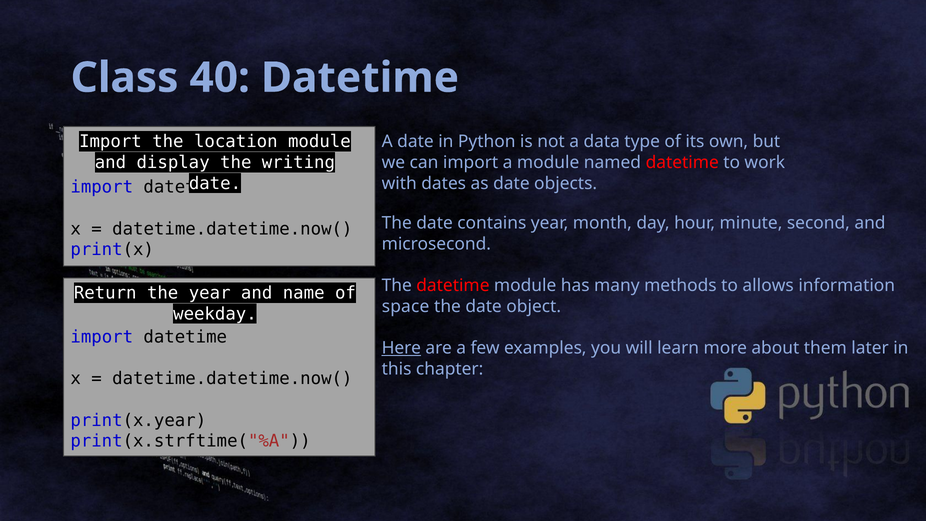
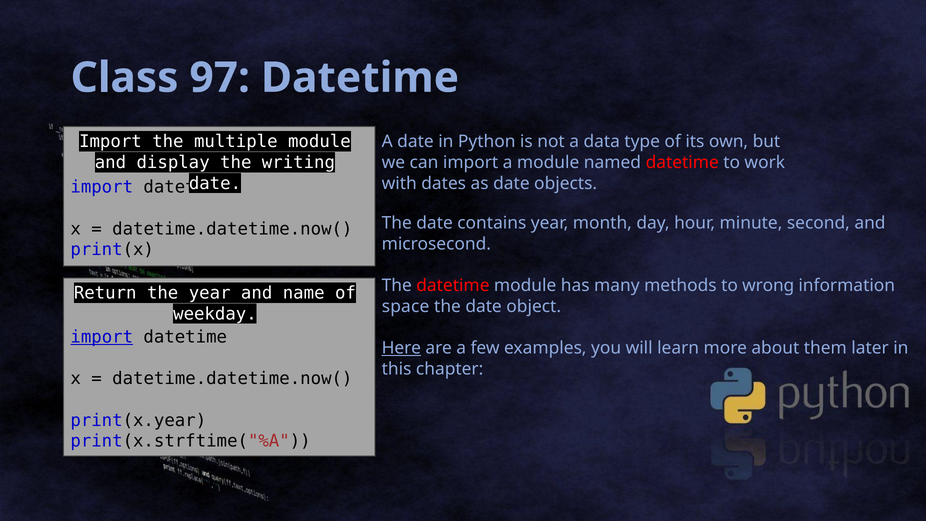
40: 40 -> 97
location: location -> multiple
allows: allows -> wrong
import at (102, 337) underline: none -> present
